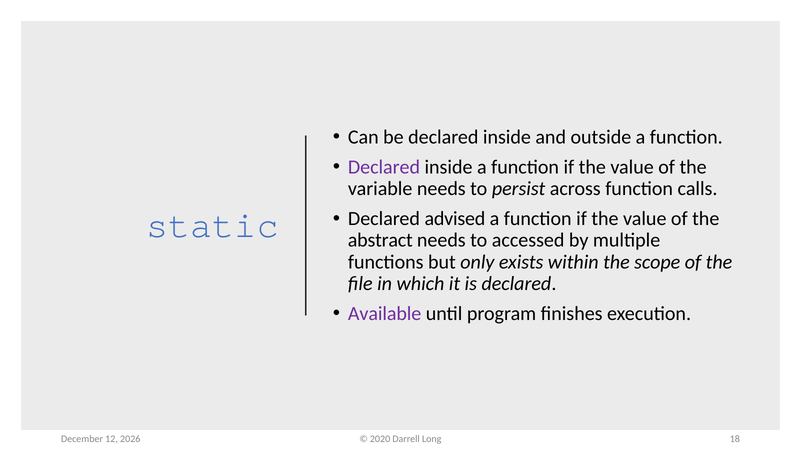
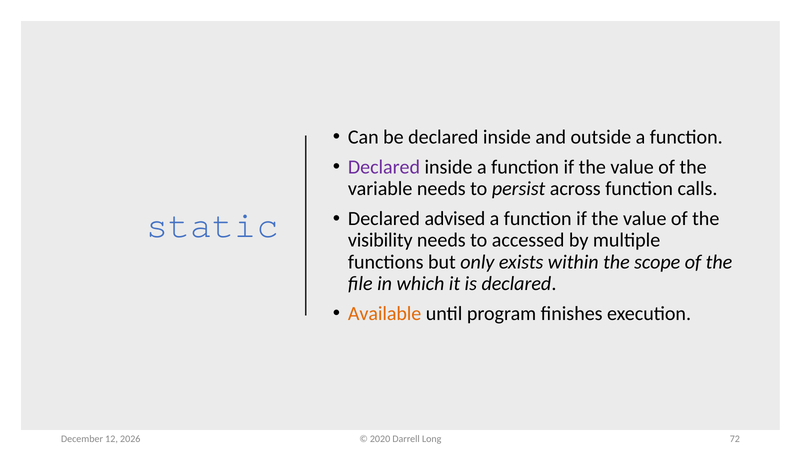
abstract: abstract -> visibility
Available colour: purple -> orange
18: 18 -> 72
